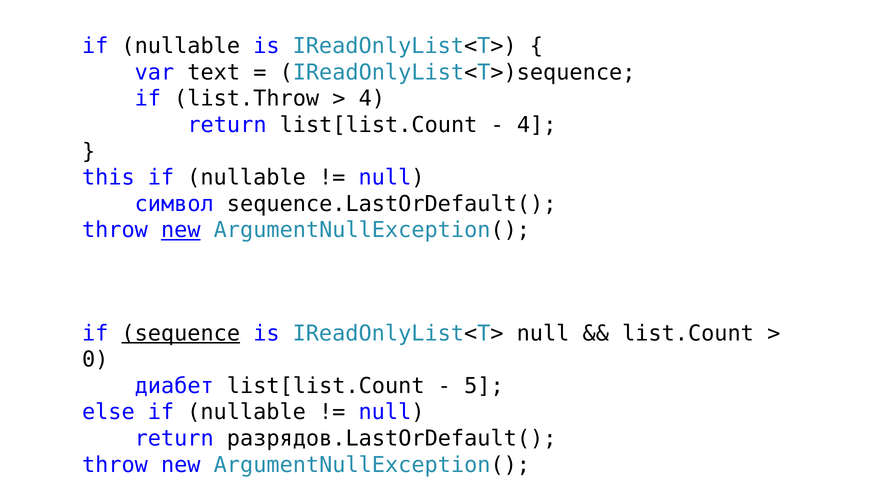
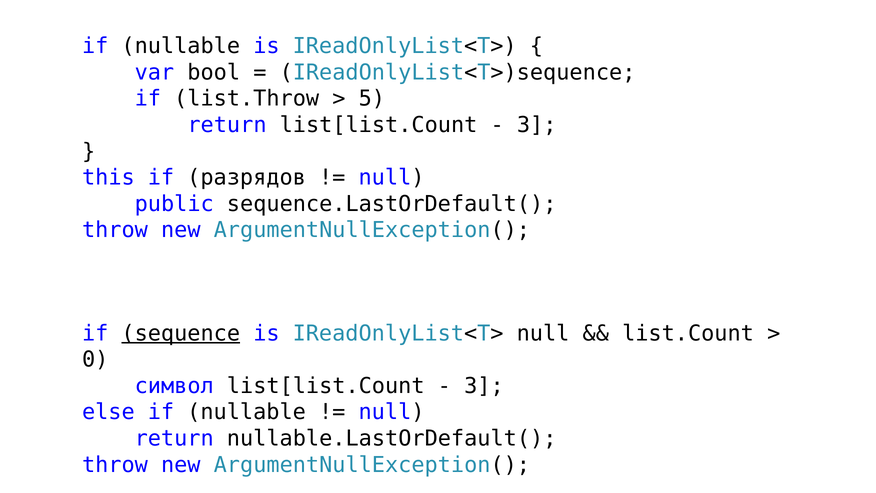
text: text -> bool
4 at (372, 99): 4 -> 5
4 at (537, 125): 4 -> 3
nullable at (247, 178): nullable -> разрядов
символ: символ -> public
new at (181, 230) underline: present -> none
диабет: диабет -> символ
5 at (484, 386): 5 -> 3
разрядов.LastOrDefault(: разрядов.LastOrDefault( -> nullable.LastOrDefault(
